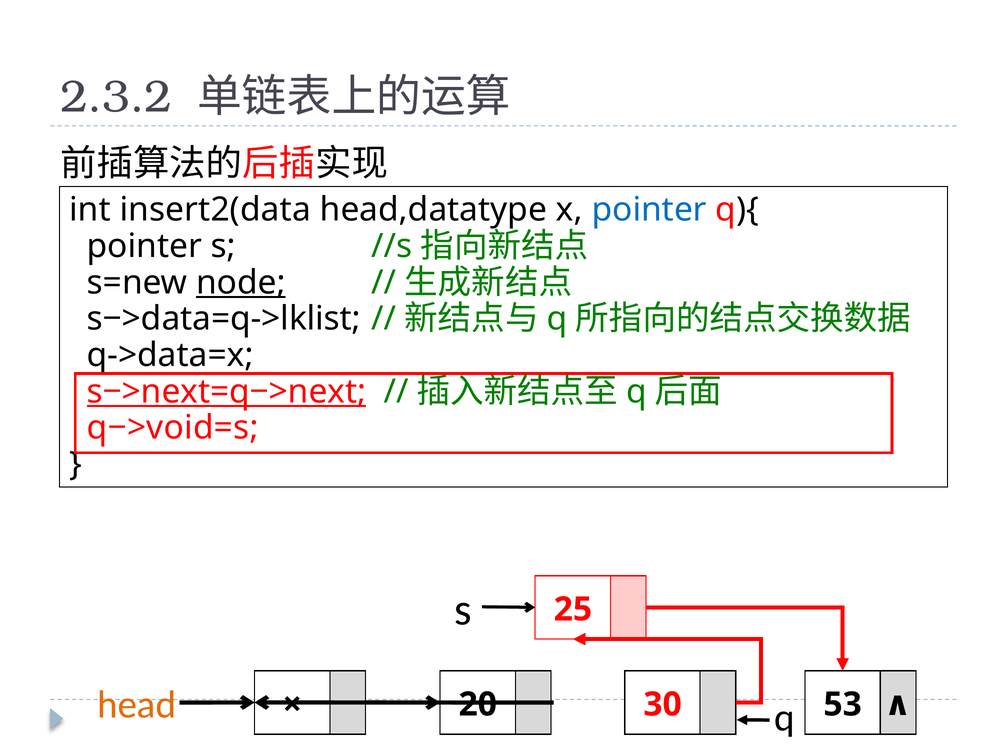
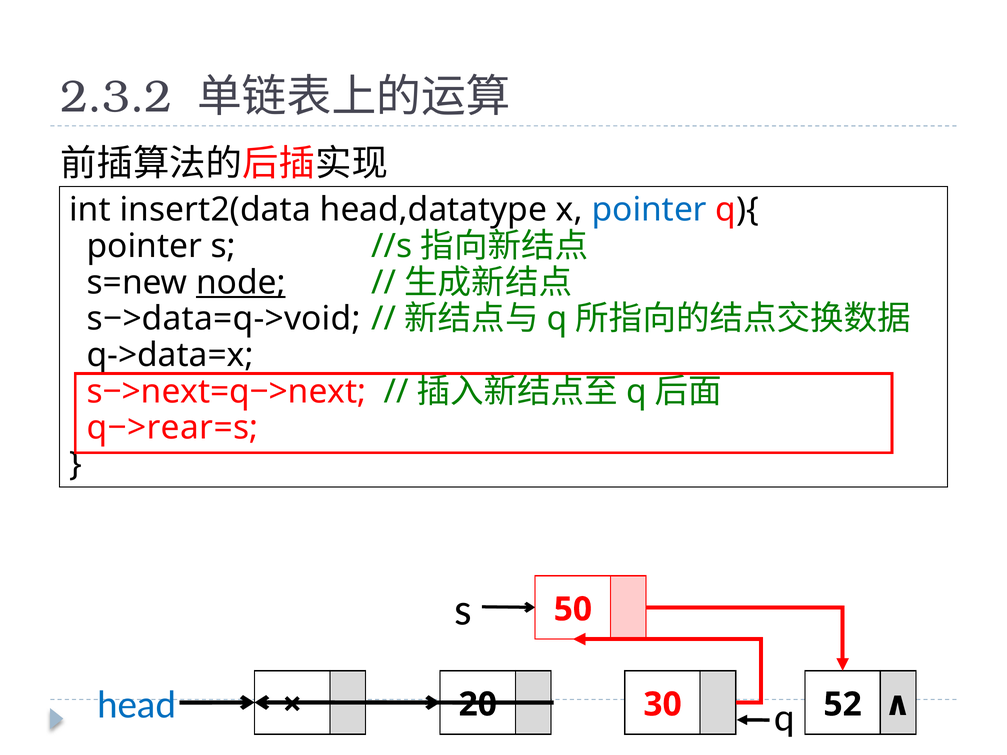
s−>data=q->lklist: s−>data=q->lklist -> s−>data=q->void
s−>next=q−>next underline: present -> none
q−>void=s: q−>void=s -> q−>rear=s
25: 25 -> 50
head colour: orange -> blue
53: 53 -> 52
